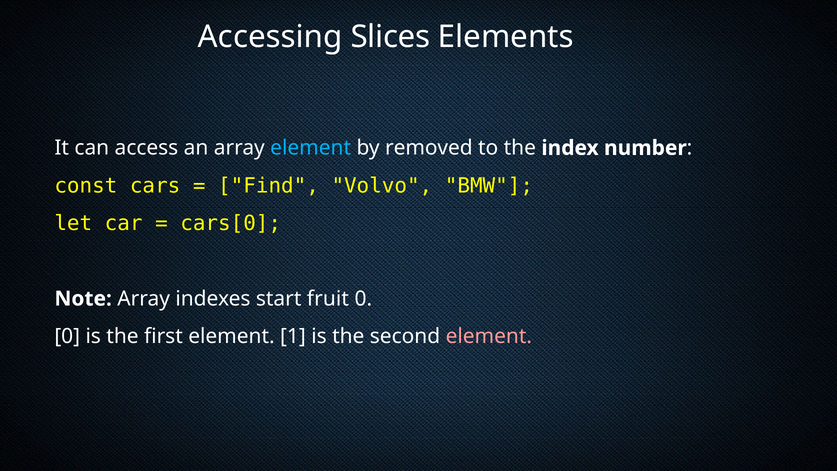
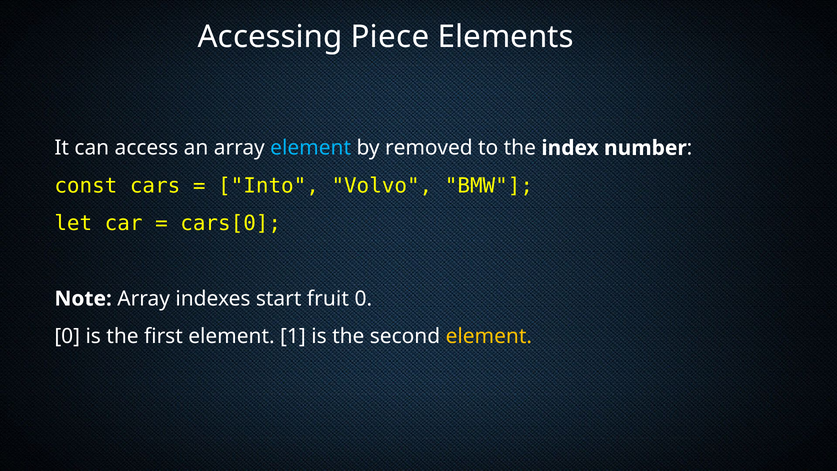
Slices: Slices -> Piece
Find: Find -> Into
element at (489, 336) colour: pink -> yellow
